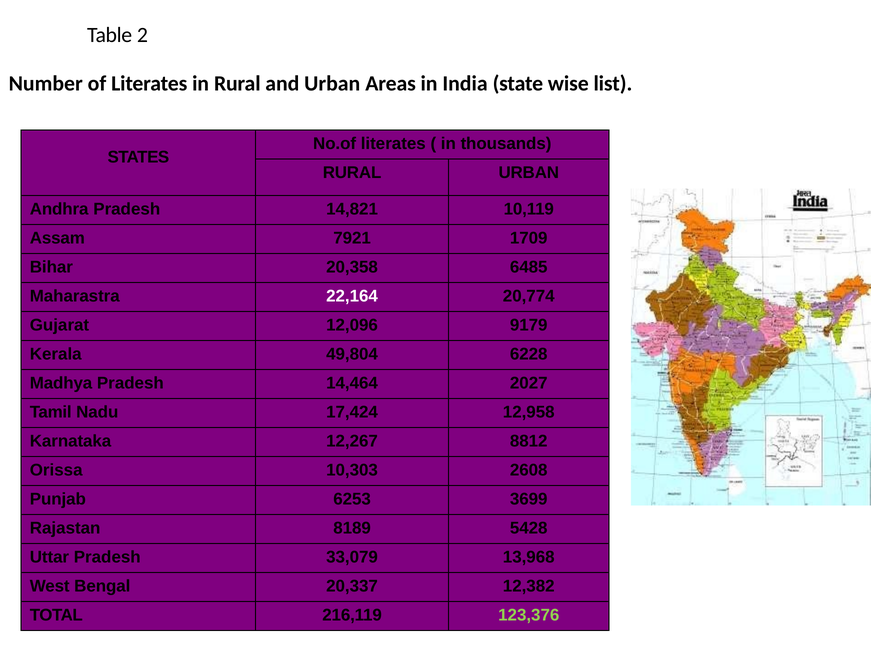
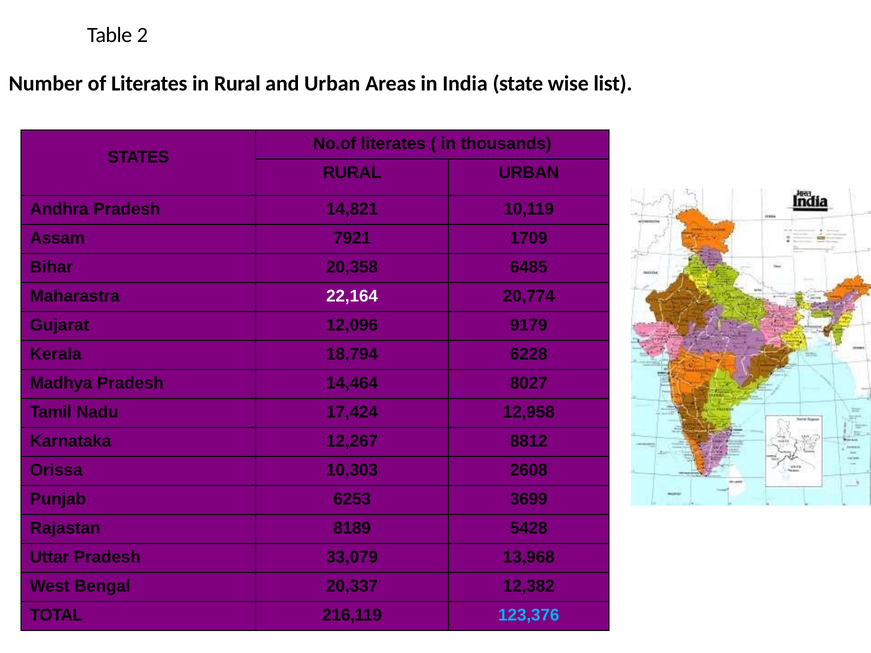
49,804: 49,804 -> 18,794
2027: 2027 -> 8027
123,376 colour: light green -> light blue
